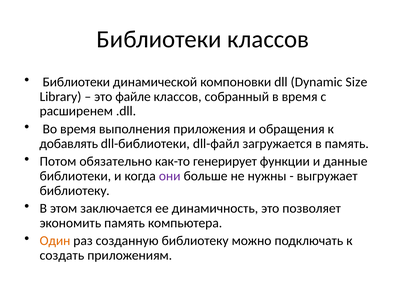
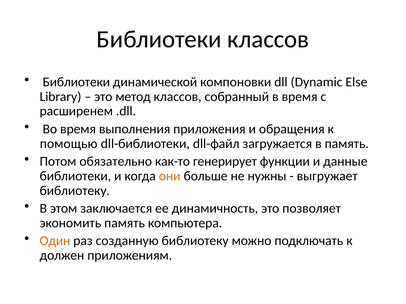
Size: Size -> Else
файле: файле -> метод
добавлять: добавлять -> помощью
они colour: purple -> orange
создать: создать -> должен
